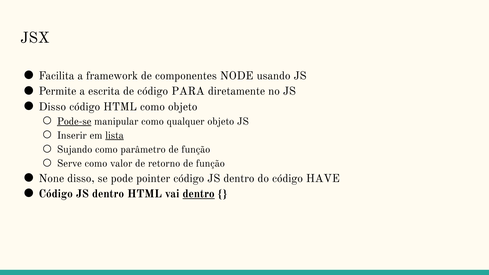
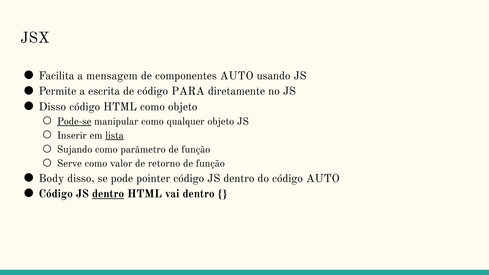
framework: framework -> mensagem
componentes NODE: NODE -> AUTO
None: None -> Body
código HAVE: HAVE -> AUTO
dentro at (108, 194) underline: none -> present
dentro at (199, 194) underline: present -> none
